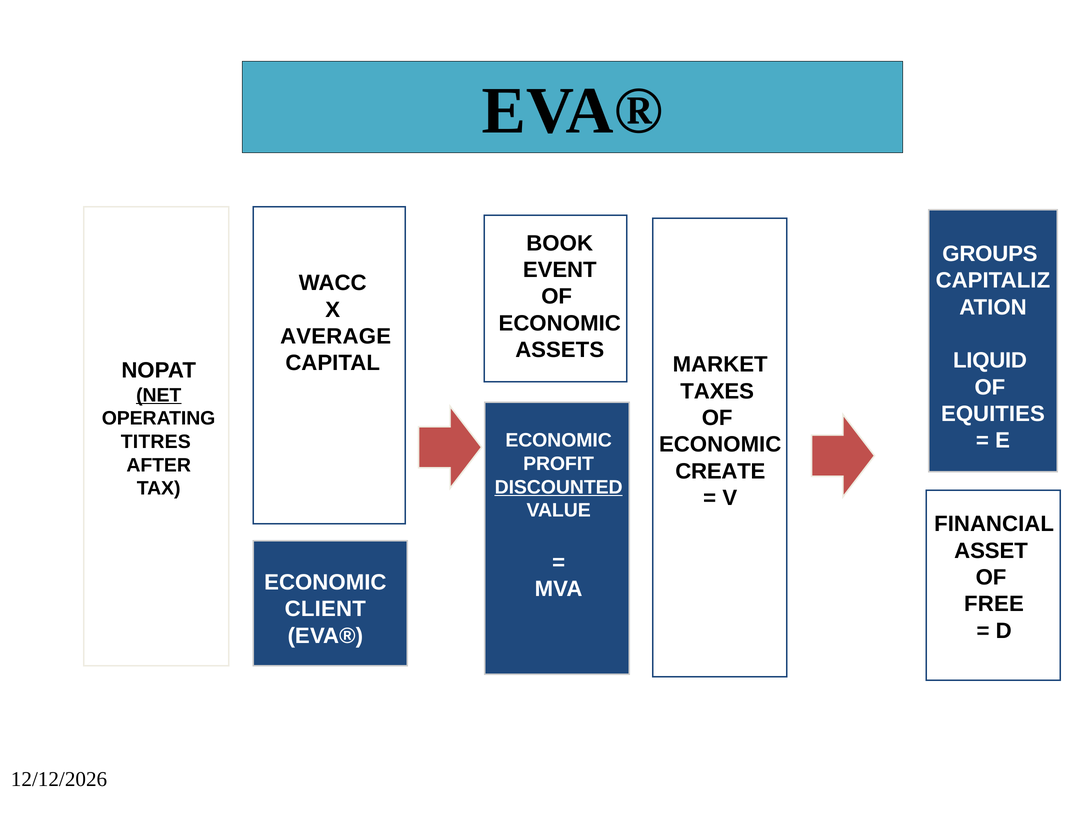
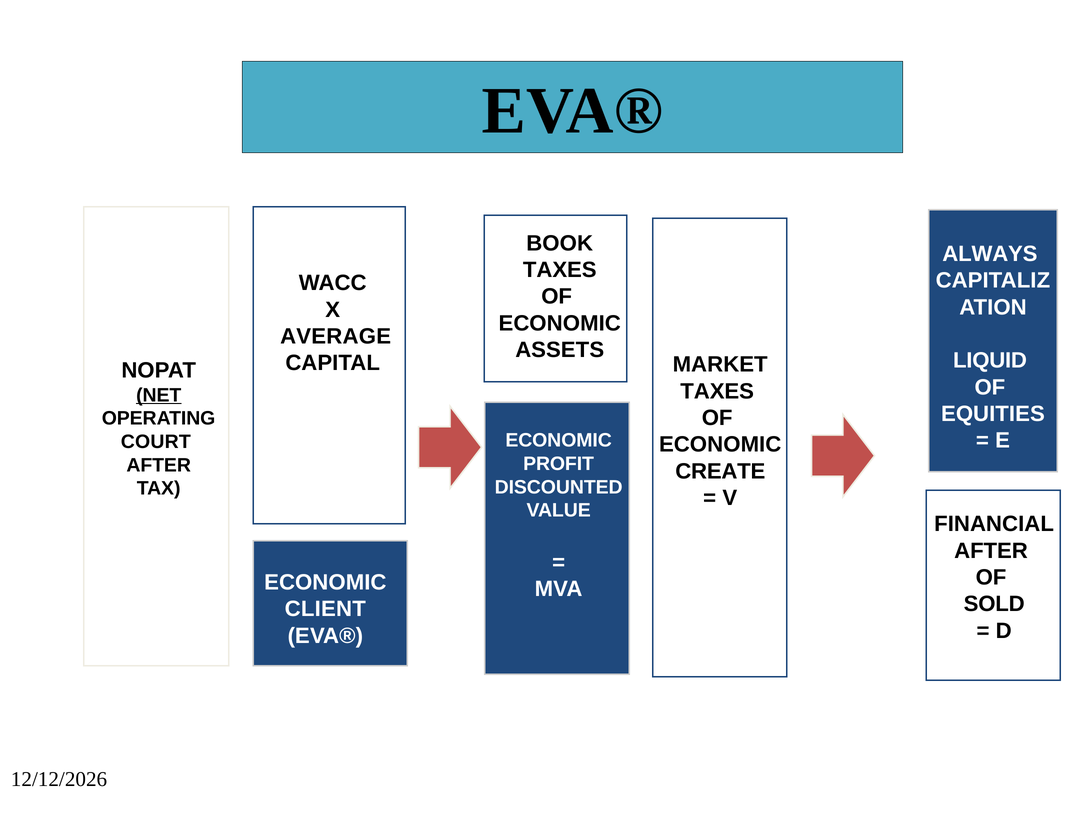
GROUPS: GROUPS -> ALWAYS
EVENT at (560, 270): EVENT -> TAXES
TITRES: TITRES -> COURT
DISCOUNTED underline: present -> none
ASSET at (991, 551): ASSET -> AFTER
FREE: FREE -> SOLD
